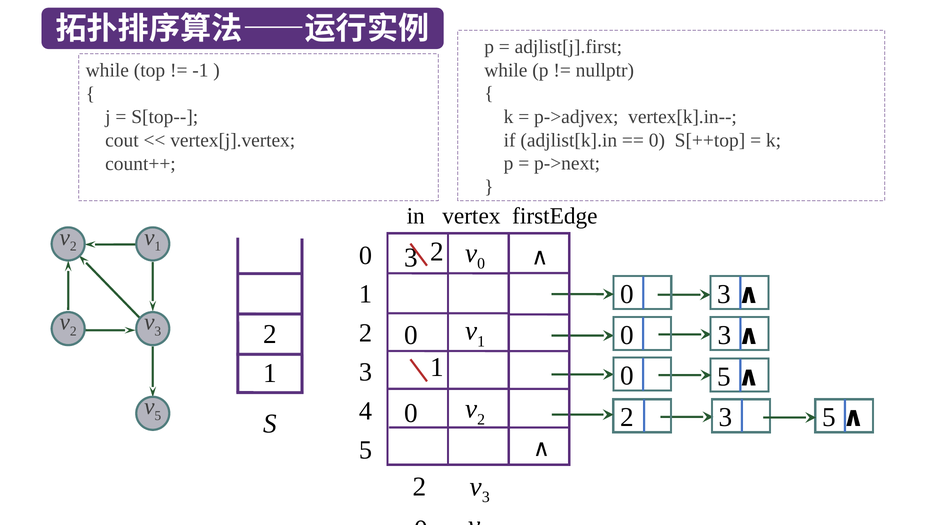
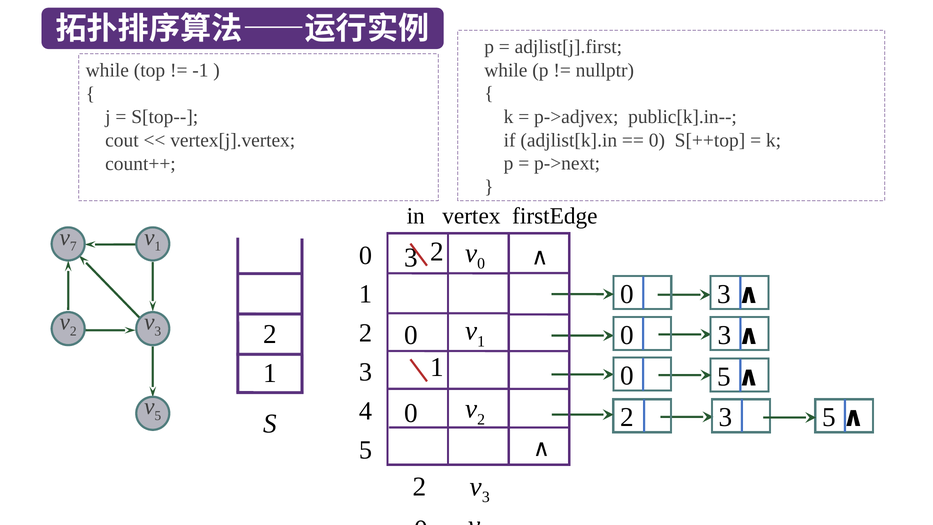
vertex[k].in--: vertex[k].in-- -> public[k].in--
2 at (73, 246): 2 -> 7
